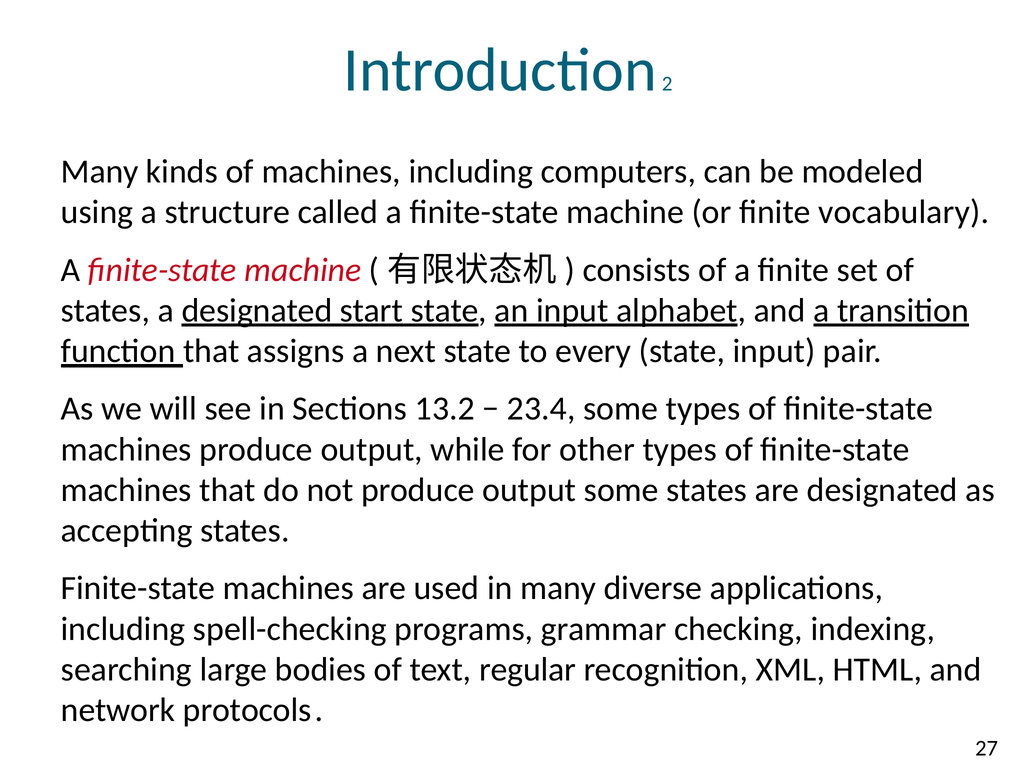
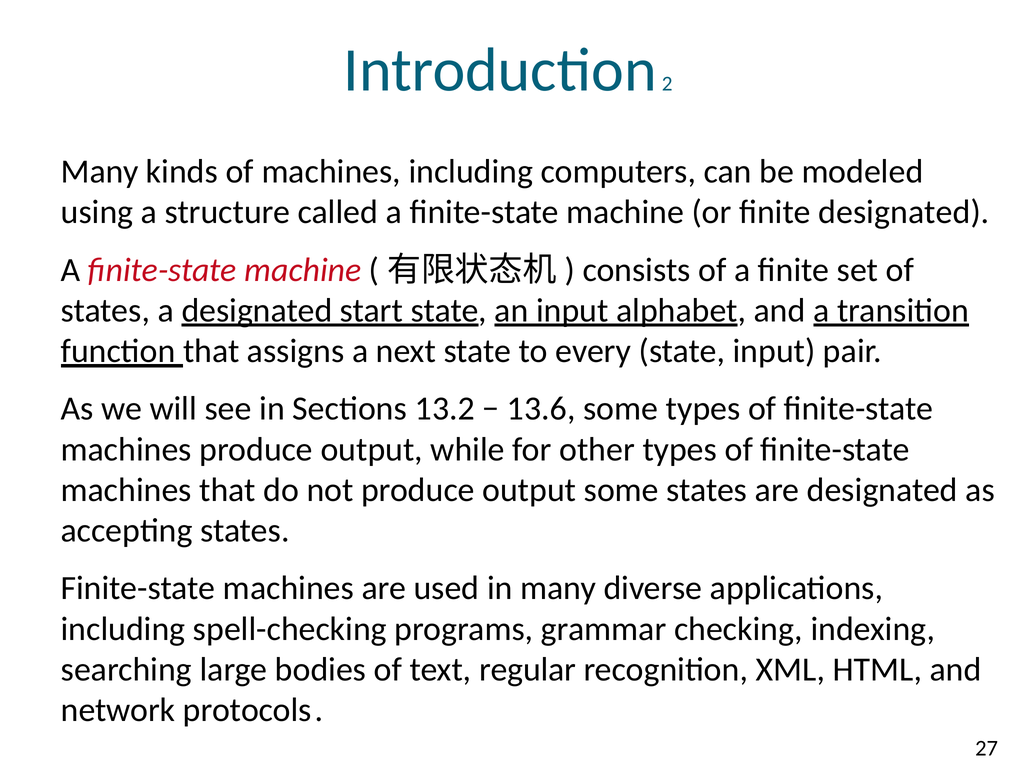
finite vocabulary: vocabulary -> designated
23.4: 23.4 -> 13.6
